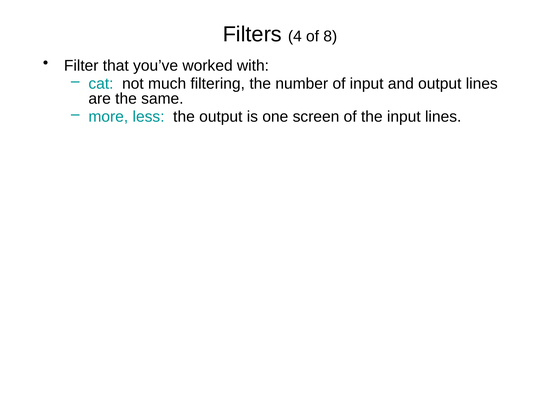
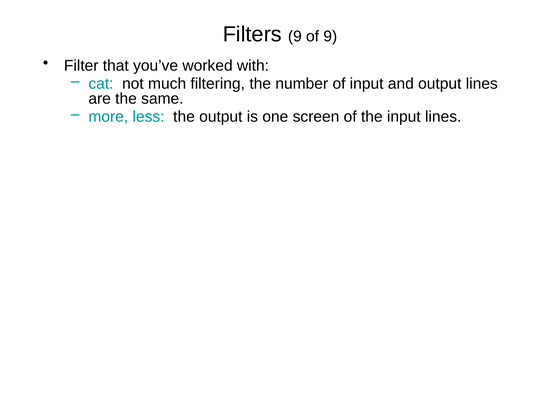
Filters 4: 4 -> 9
of 8: 8 -> 9
